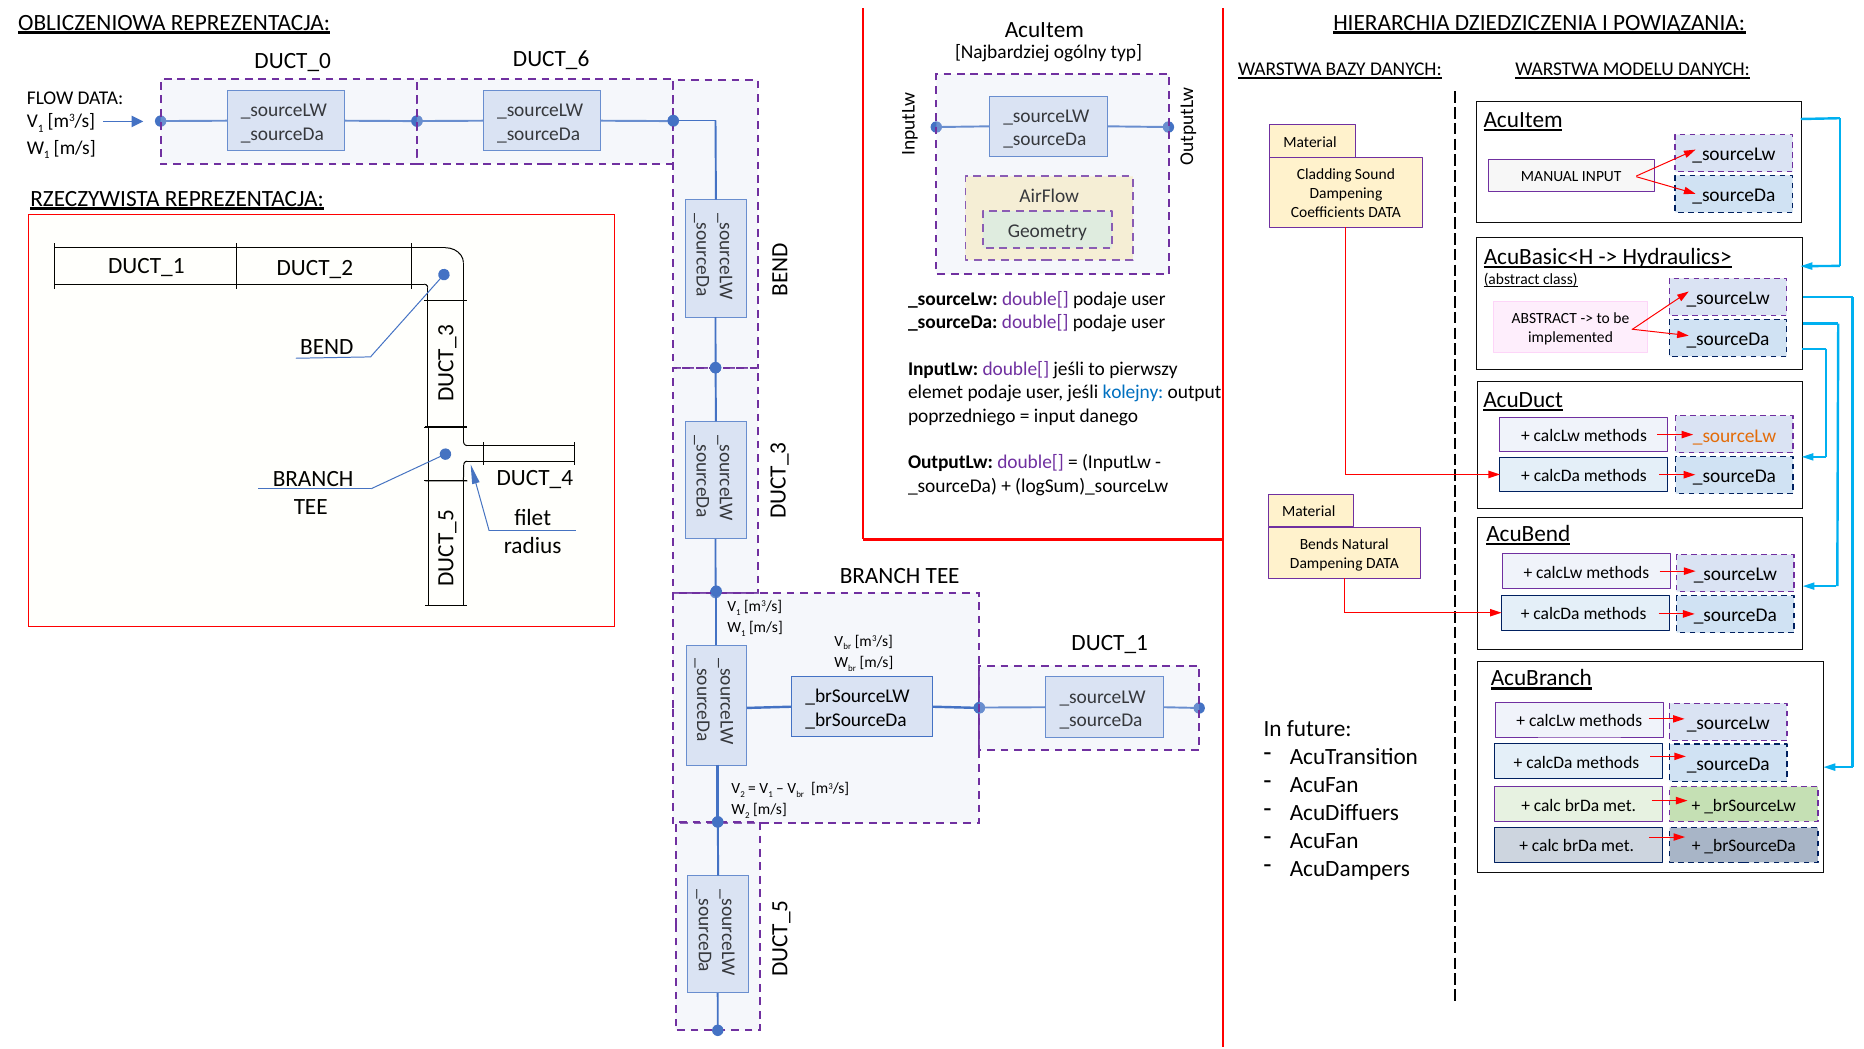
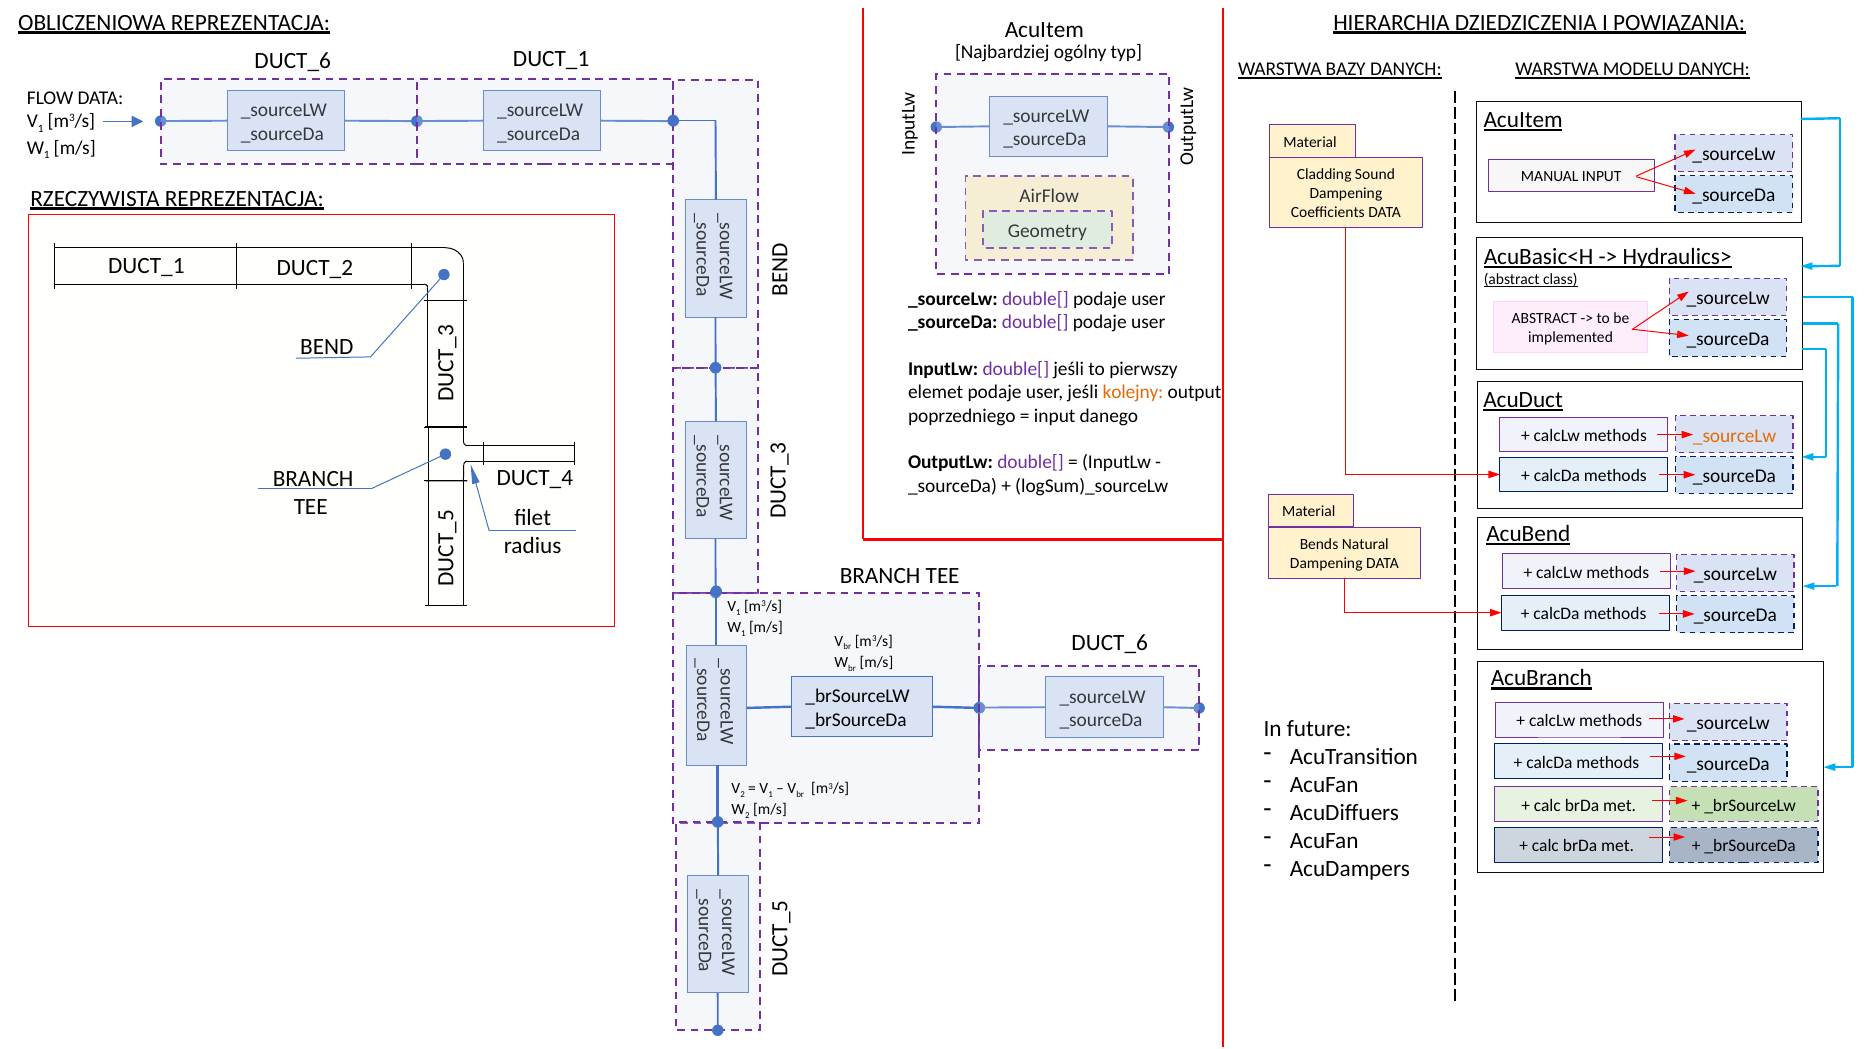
DUCT_6 at (551, 58): DUCT_6 -> DUCT_1
DUCT_0 at (293, 61): DUCT_0 -> DUCT_6
kolejny colour: blue -> orange
DUCT_1 at (1110, 643): DUCT_1 -> DUCT_6
